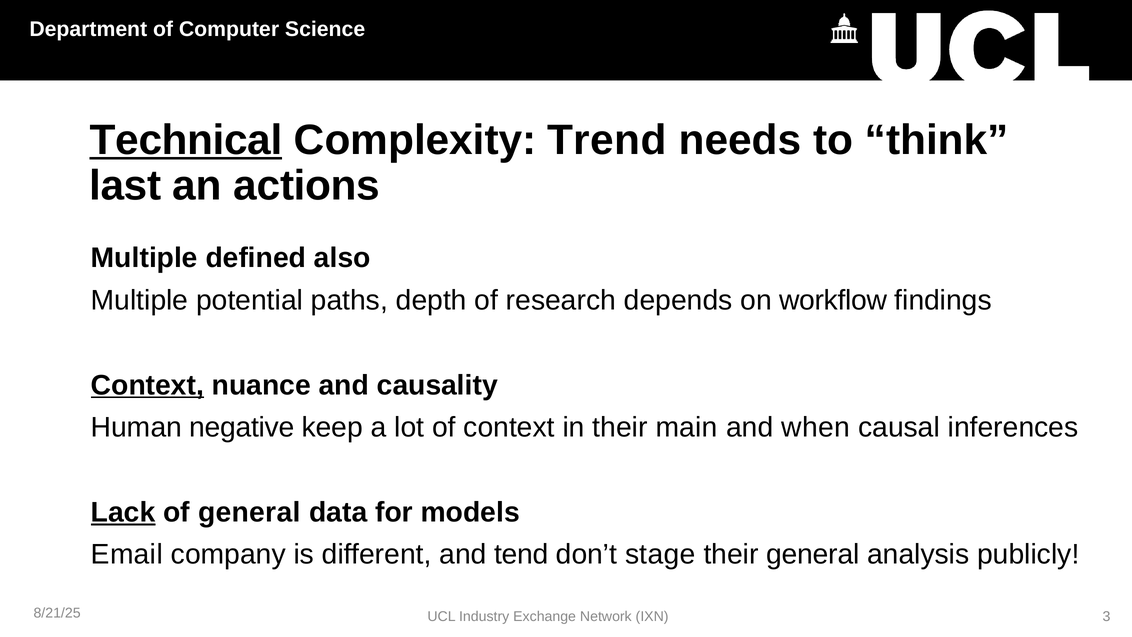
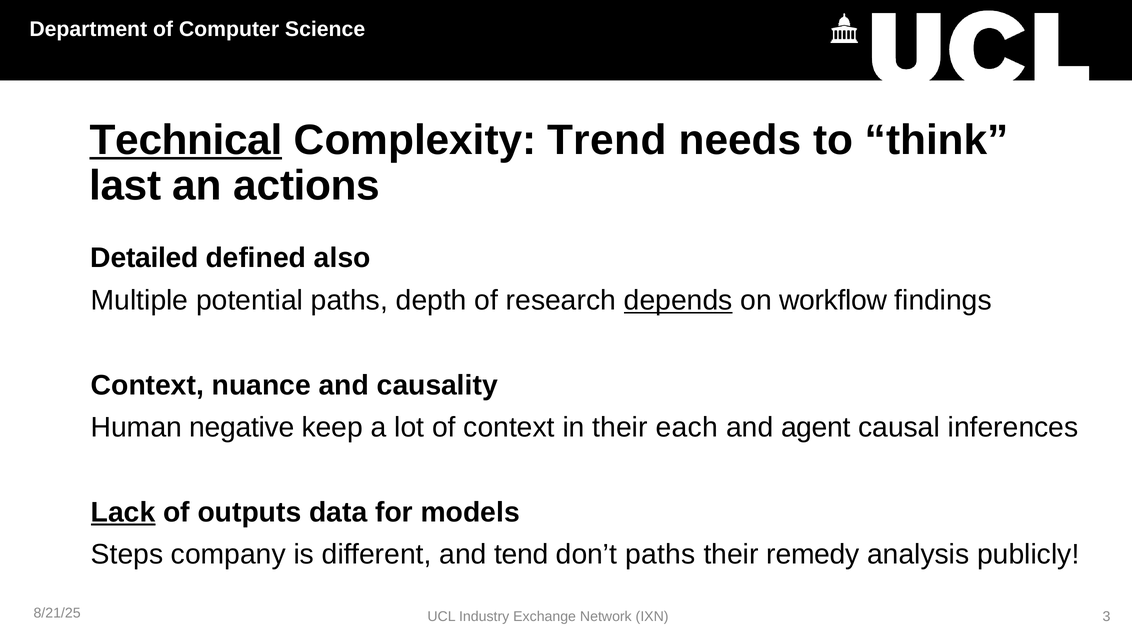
Multiple at (144, 258): Multiple -> Detailed
depends underline: none -> present
Context at (147, 385) underline: present -> none
main: main -> each
when: when -> agent
of general: general -> outputs
Email: Email -> Steps
don’t stage: stage -> paths
their general: general -> remedy
